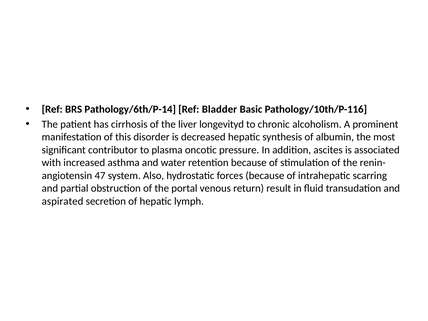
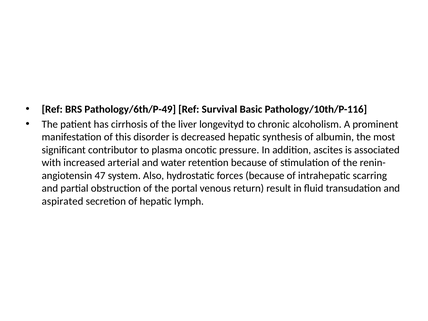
Pathology/6th/P-14: Pathology/6th/P-14 -> Pathology/6th/P-49
Bladder: Bladder -> Survival
asthma: asthma -> arterial
